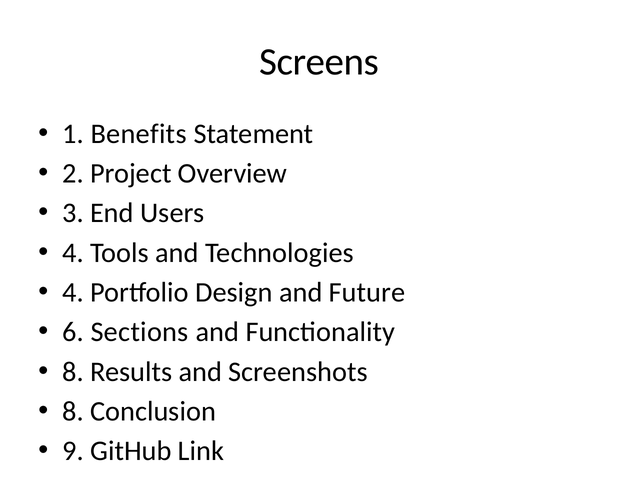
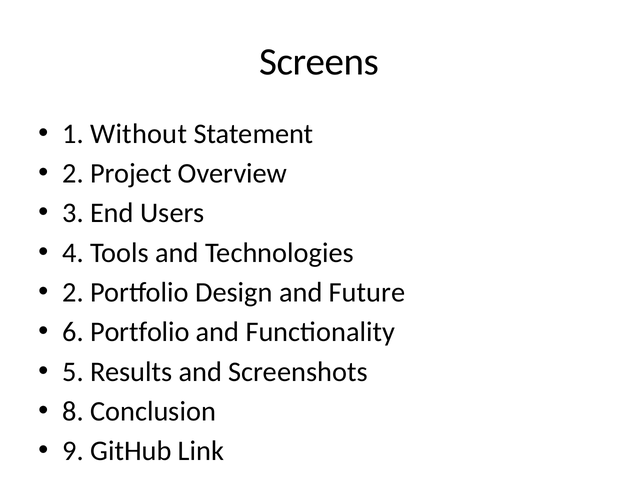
Benefits: Benefits -> Without
4 at (73, 293): 4 -> 2
6 Sections: Sections -> Portfolio
8 at (73, 372): 8 -> 5
